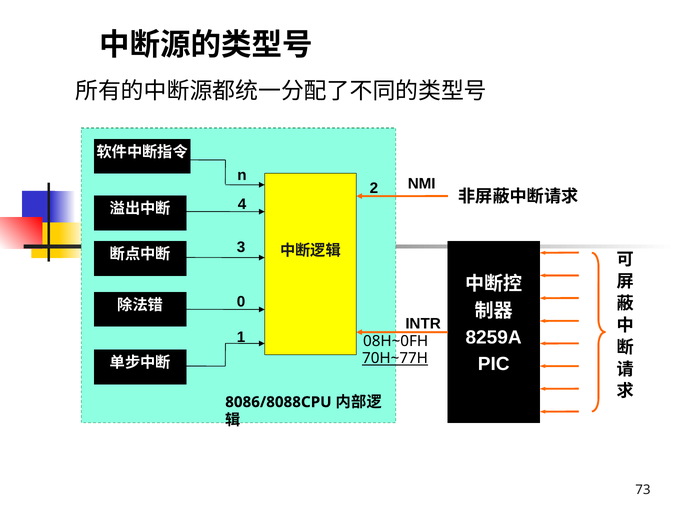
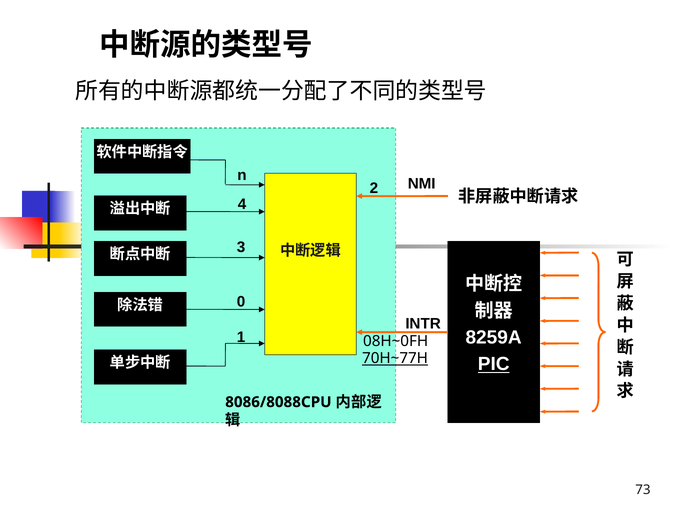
PIC underline: none -> present
